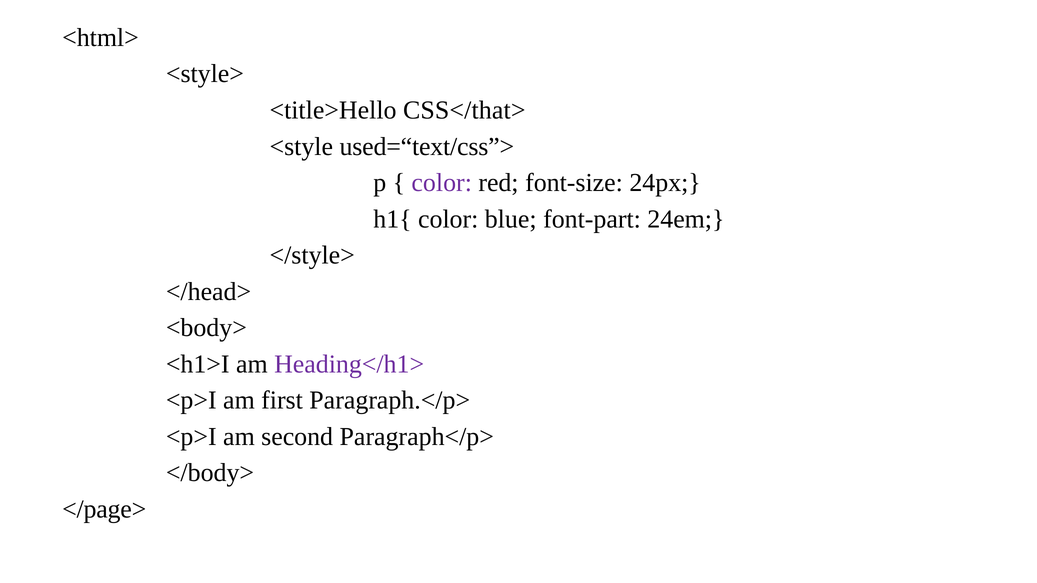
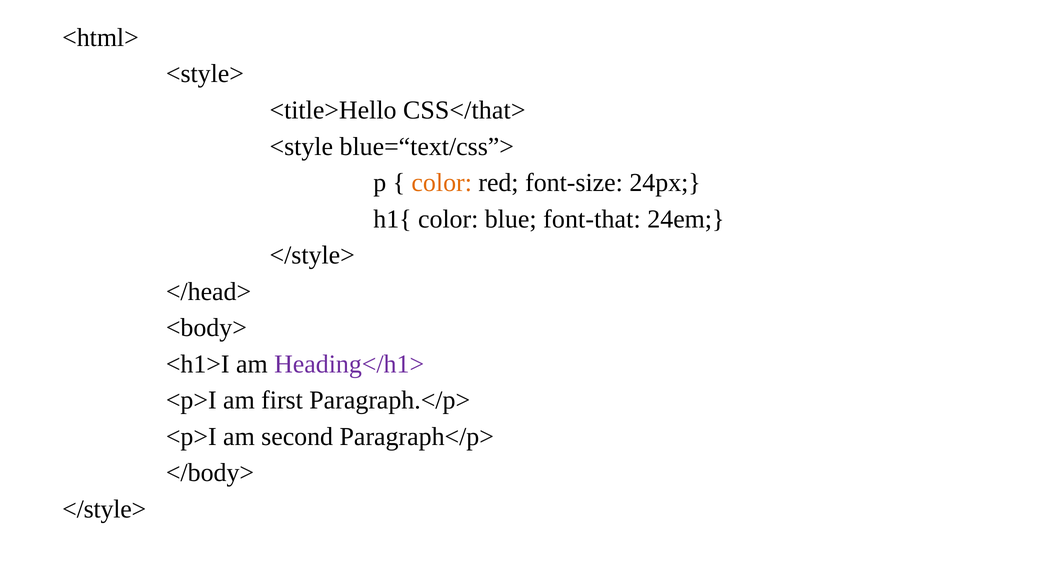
used=“text/css”>: used=“text/css”> -> blue=“text/css”>
color at (442, 183) colour: purple -> orange
font-part: font-part -> font-that
</page> at (104, 509): </page> -> </style>
